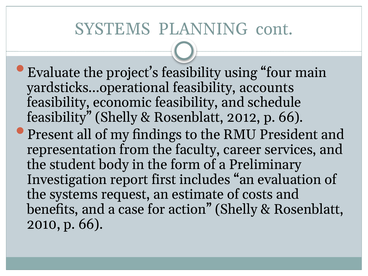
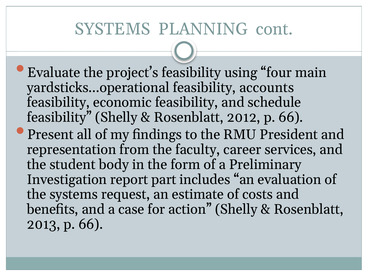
first: first -> part
2010: 2010 -> 2013
